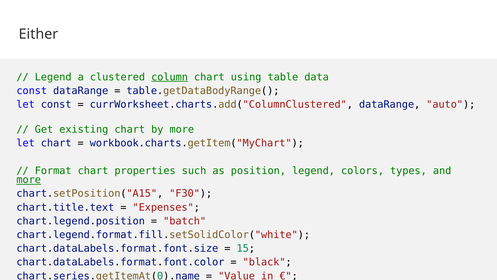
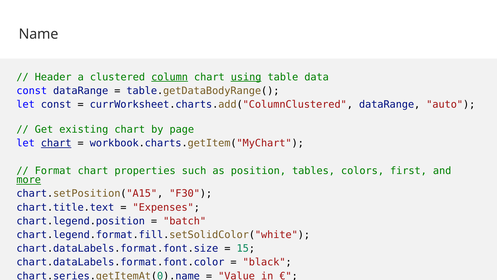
Either: Either -> Name
Legend at (53, 77): Legend -> Header
using underline: none -> present
by more: more -> page
chart at (56, 143) underline: none -> present
position legend: legend -> tables
types: types -> first
